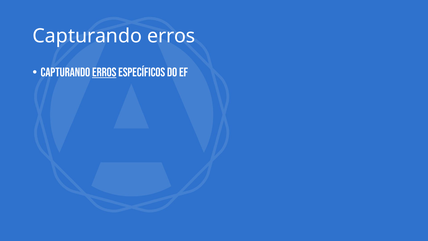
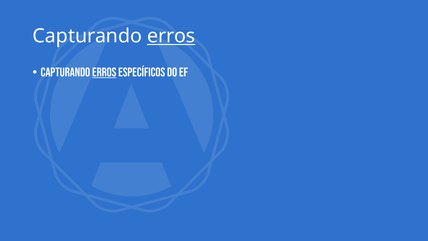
erros at (171, 36) underline: none -> present
